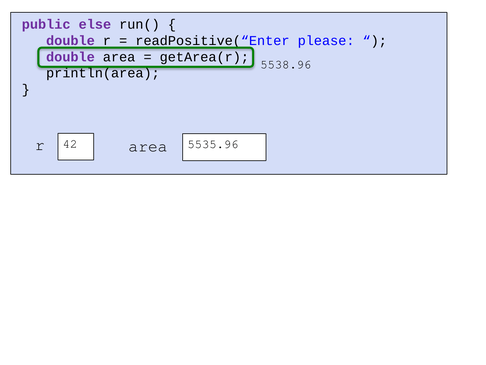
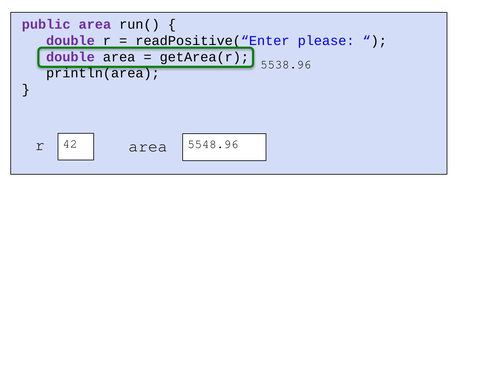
public else: else -> area
5535.96: 5535.96 -> 5548.96
